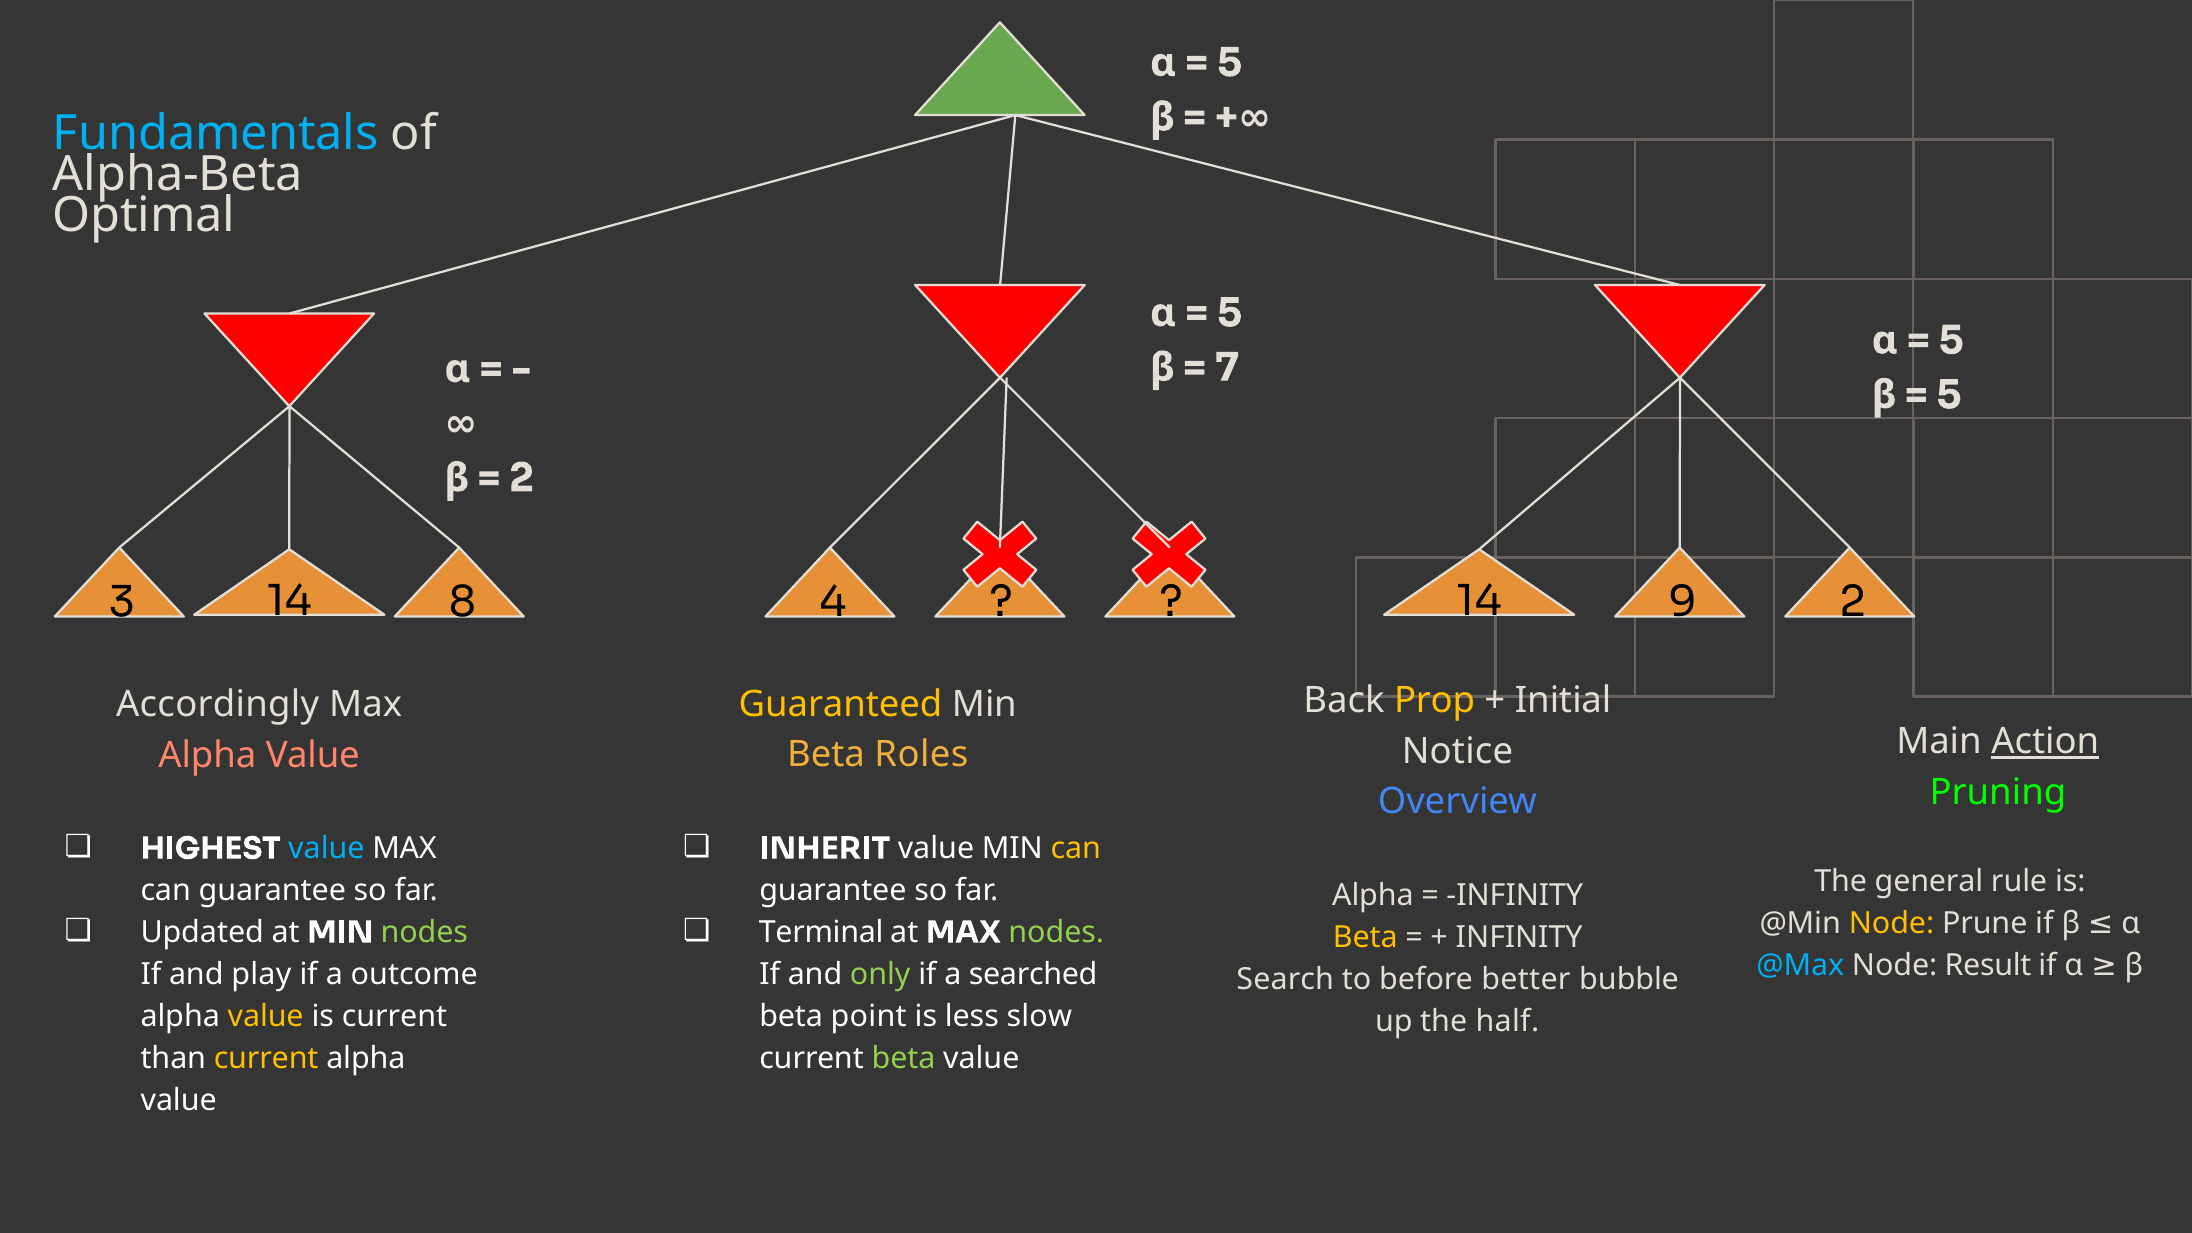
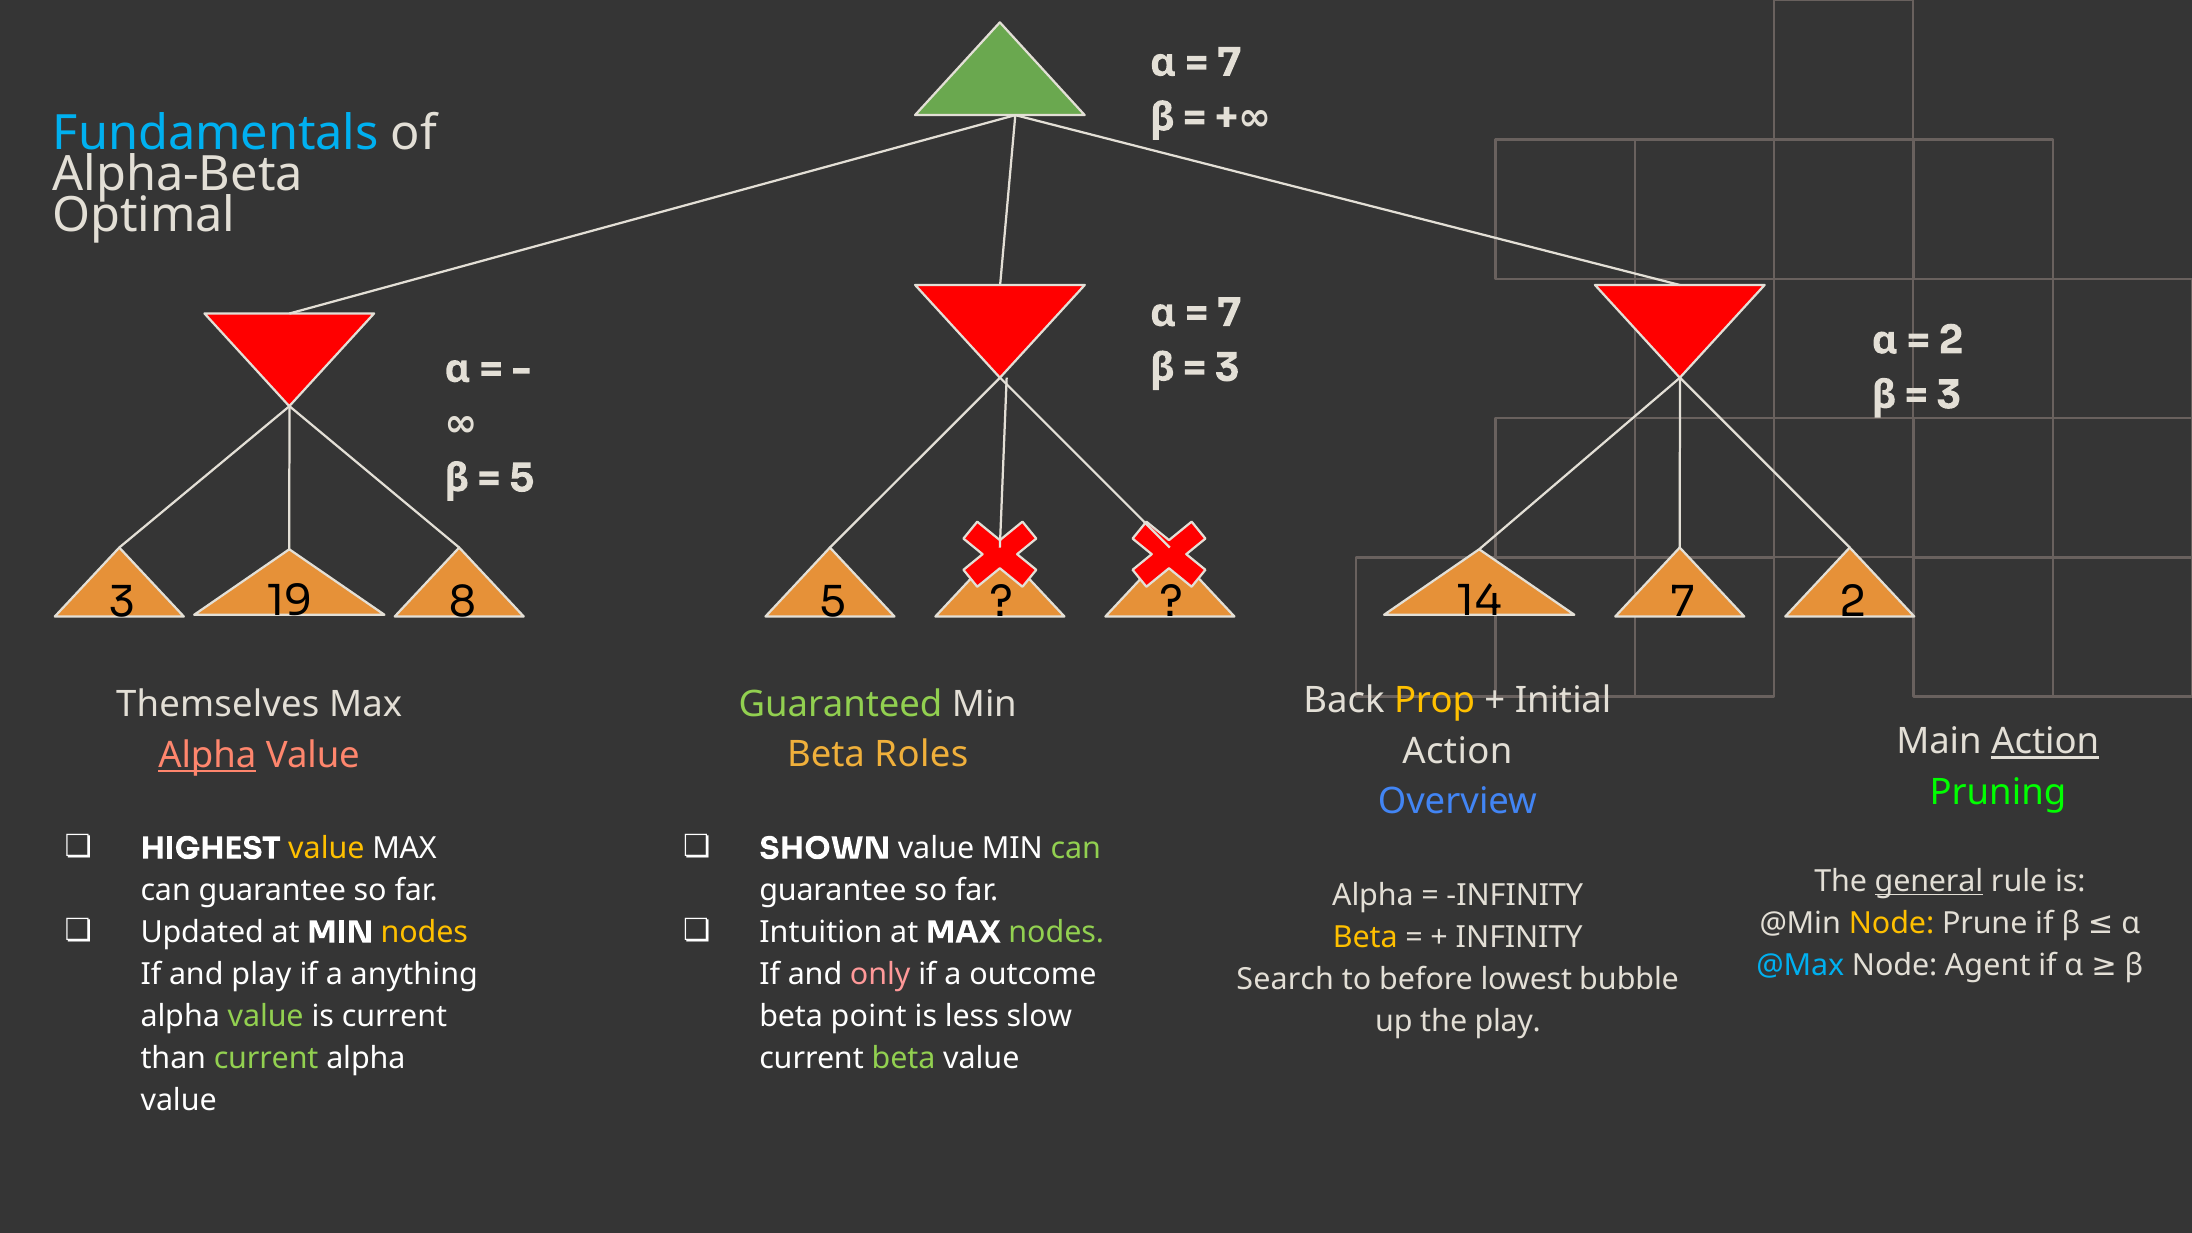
5 at (1230, 63): 5 -> 7
5 at (1230, 313): 5 -> 7
5 at (1951, 340): 5 -> 2
7 at (1227, 368): 7 -> 3
5 at (1949, 395): 5 -> 3
2 at (522, 478): 2 -> 5
3 14: 14 -> 19
8 4: 4 -> 5
9 at (1683, 602): 9 -> 7
Accordingly: Accordingly -> Themselves
Guaranteed colour: yellow -> light green
Notice at (1457, 751): Notice -> Action
Alpha at (207, 755) underline: none -> present
value at (326, 849) colour: light blue -> yellow
INHERIT: INHERIT -> SHOWN
can at (1076, 849) colour: yellow -> light green
general underline: none -> present
nodes at (424, 933) colour: light green -> yellow
Terminal: Terminal -> Intuition
Result: Result -> Agent
outcome: outcome -> anything
only colour: light green -> pink
searched: searched -> outcome
better: better -> lowest
value at (266, 1017) colour: yellow -> light green
the half: half -> play
current at (266, 1059) colour: yellow -> light green
